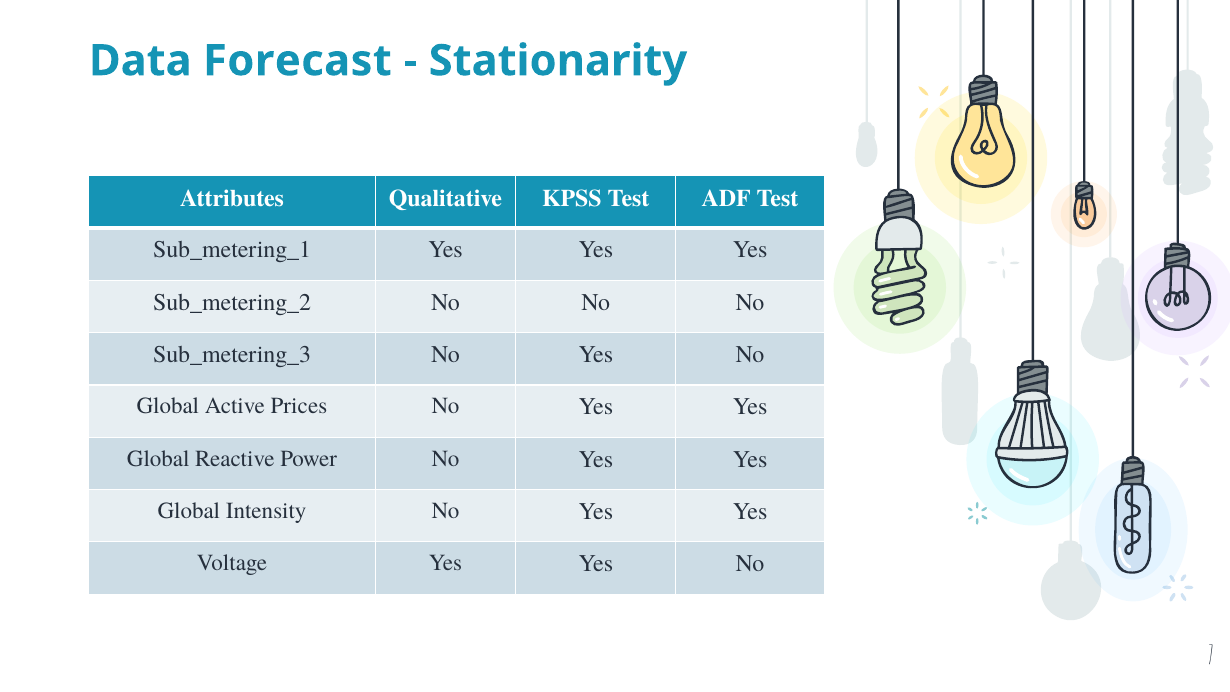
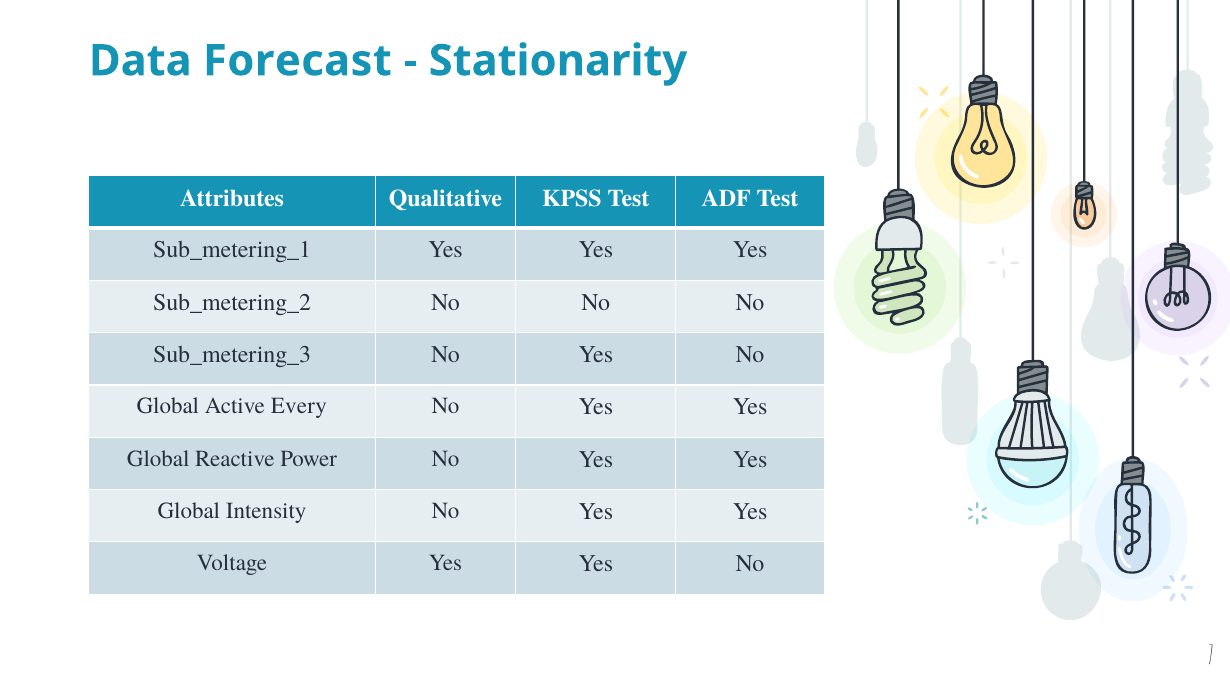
Prices: Prices -> Every
